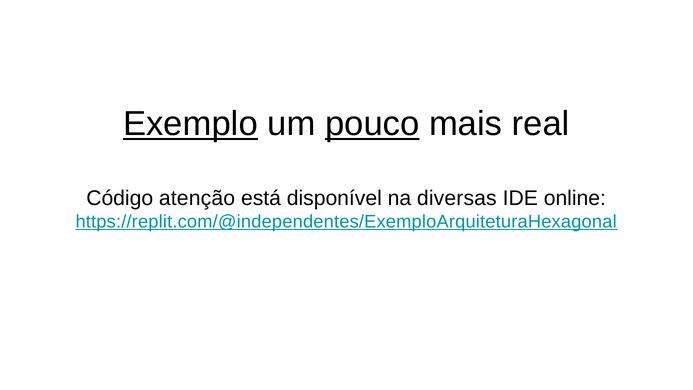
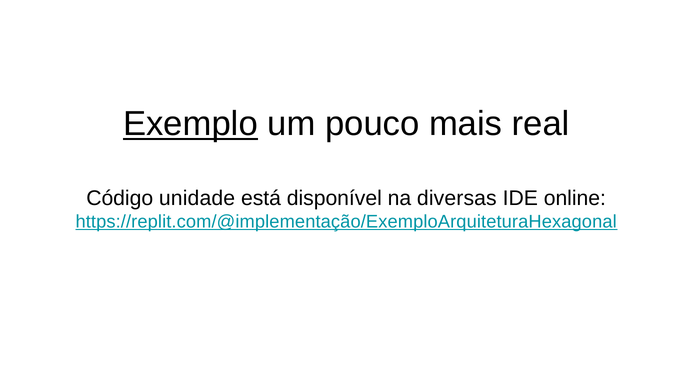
pouco underline: present -> none
atenção: atenção -> unidade
https://replit.com/@independentes/ExemploArquiteturaHexagonal: https://replit.com/@independentes/ExemploArquiteturaHexagonal -> https://replit.com/@implementação/ExemploArquiteturaHexagonal
